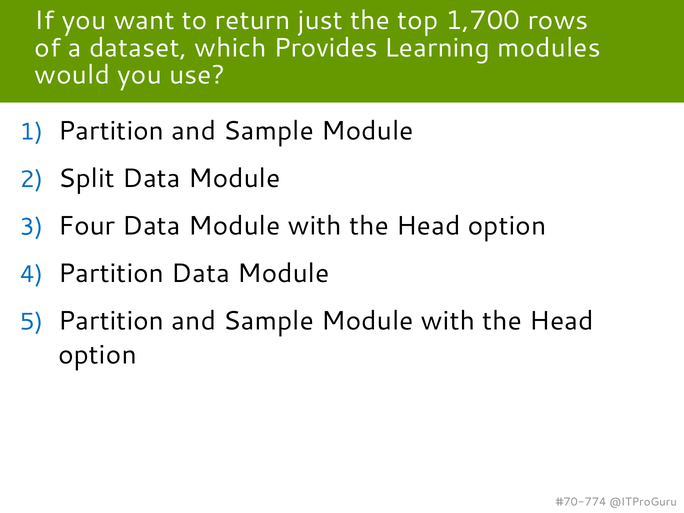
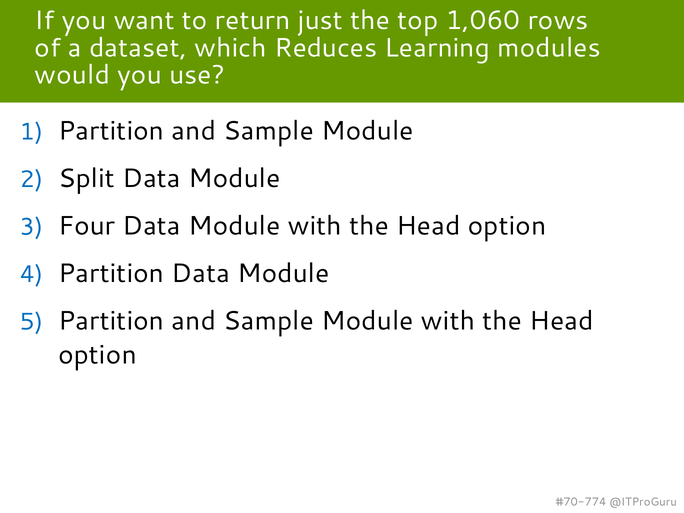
1,700: 1,700 -> 1,060
Provides: Provides -> Reduces
